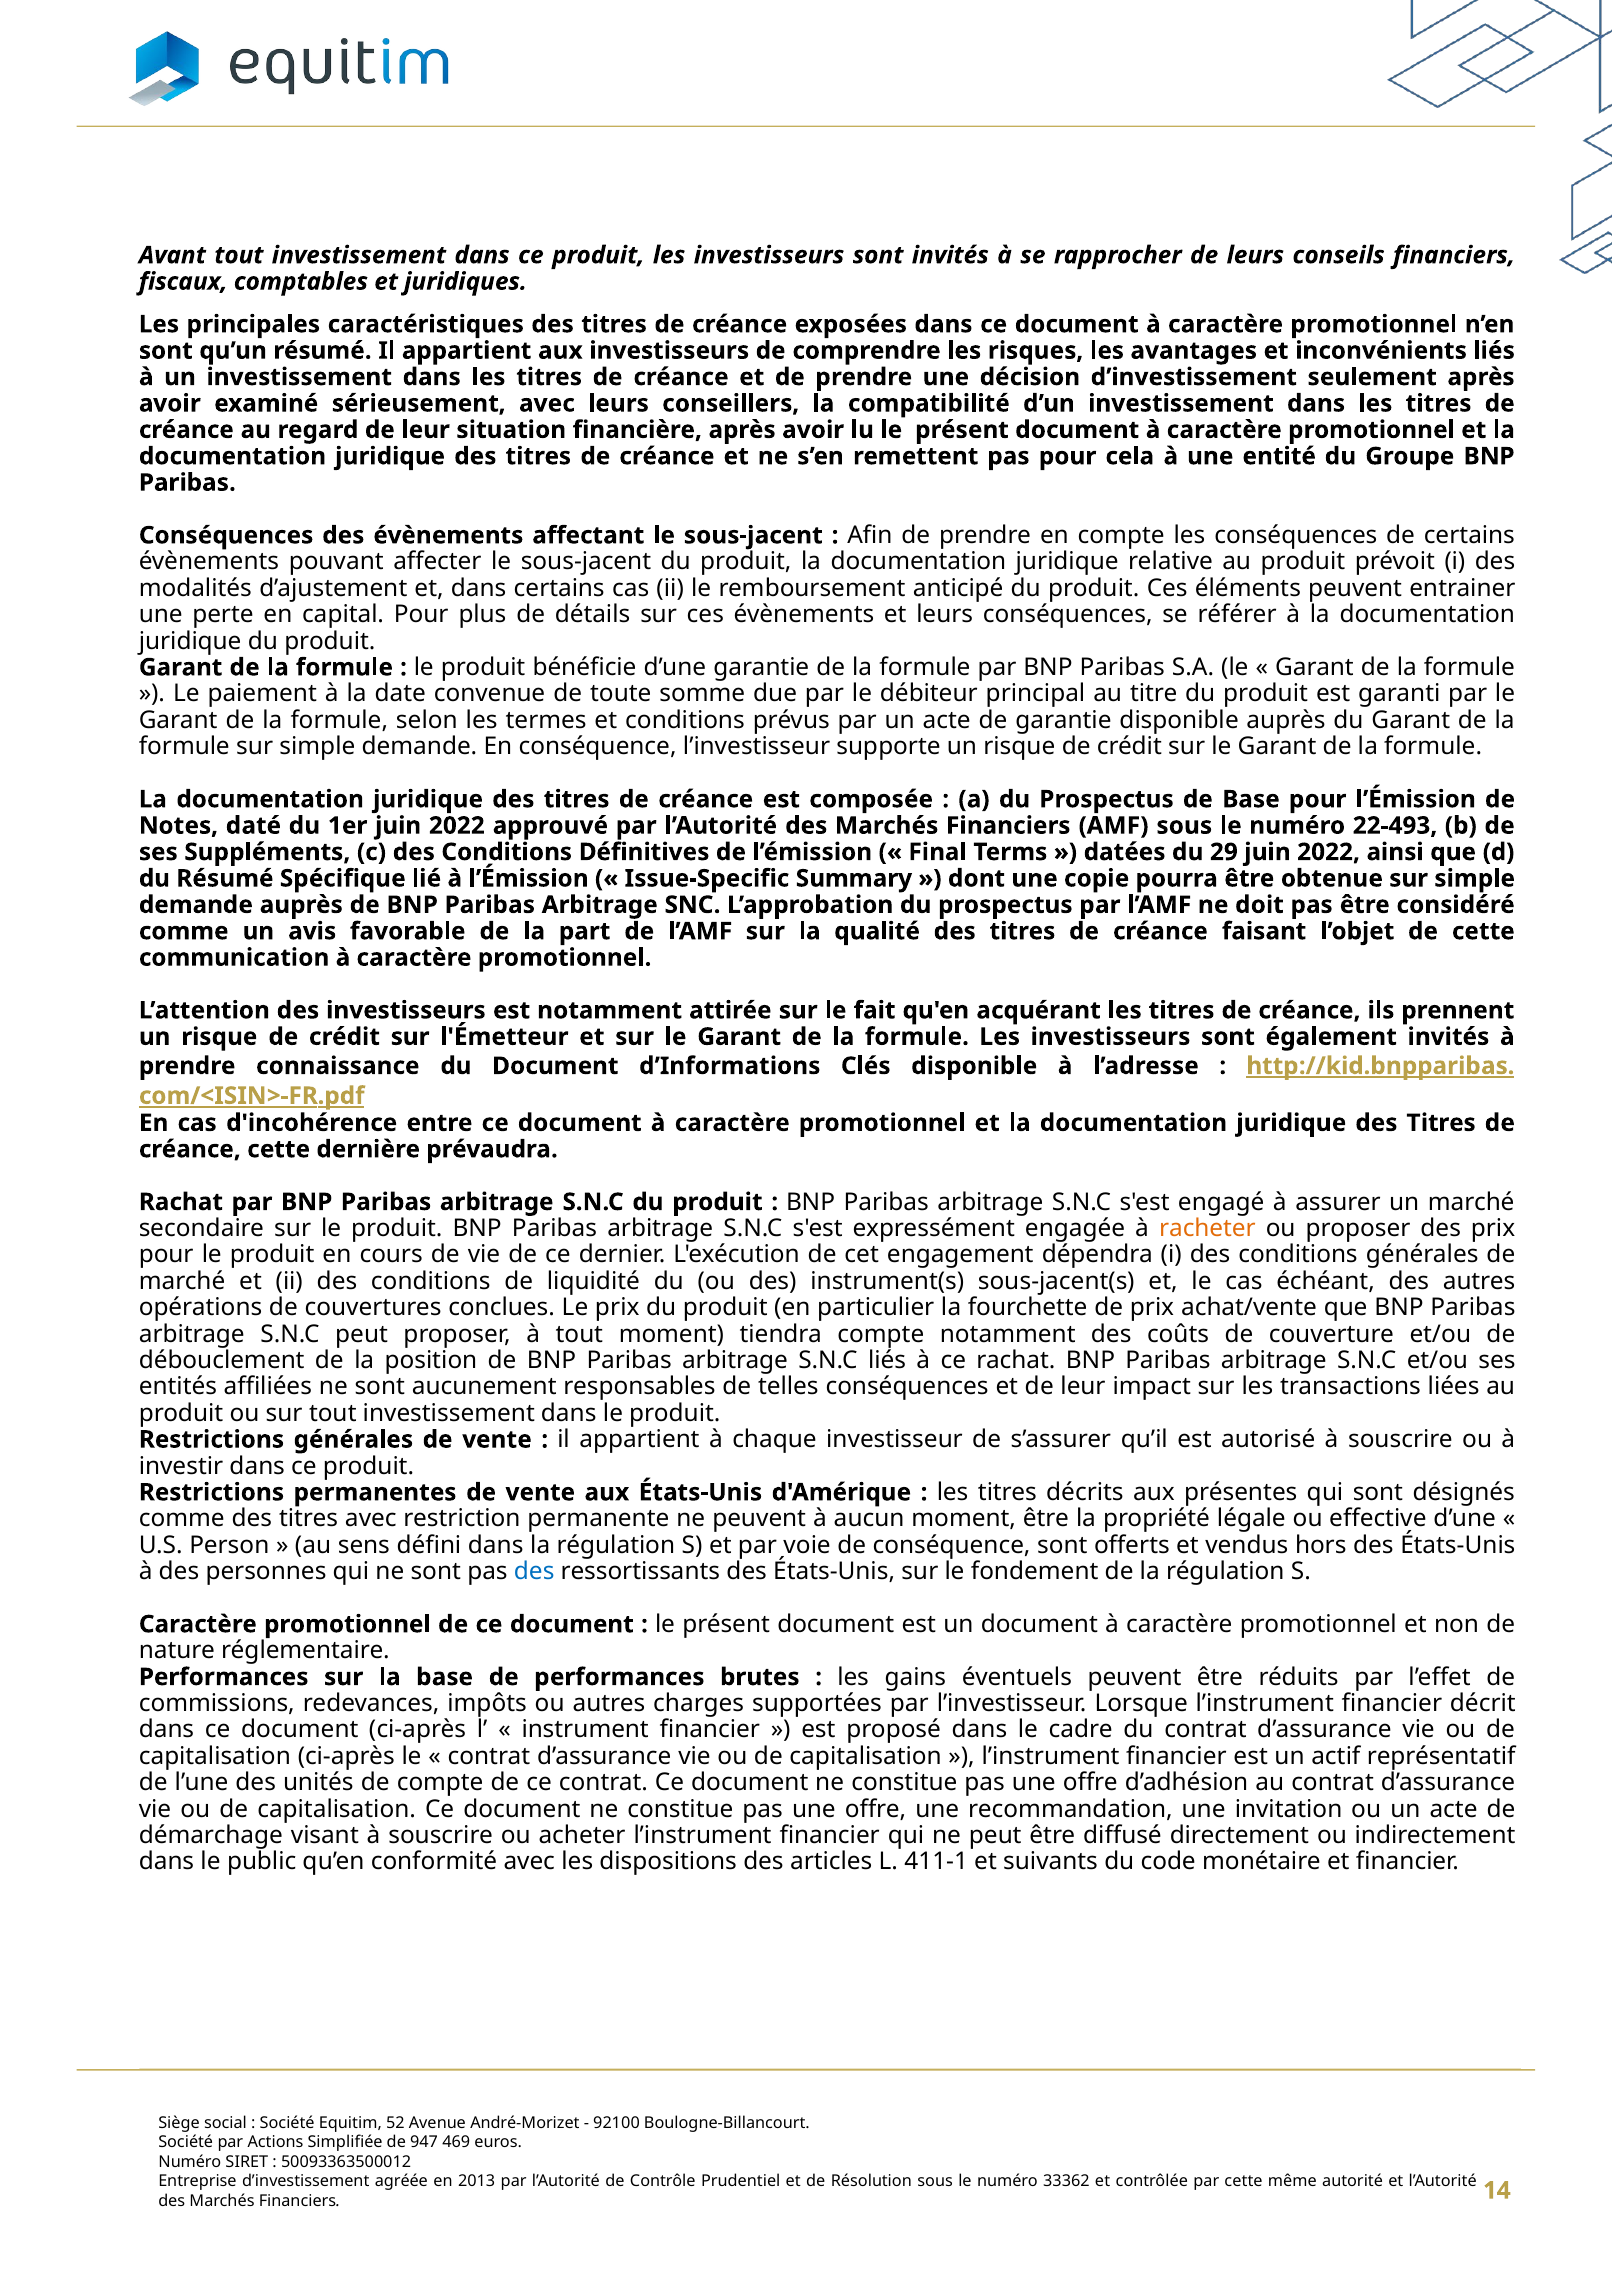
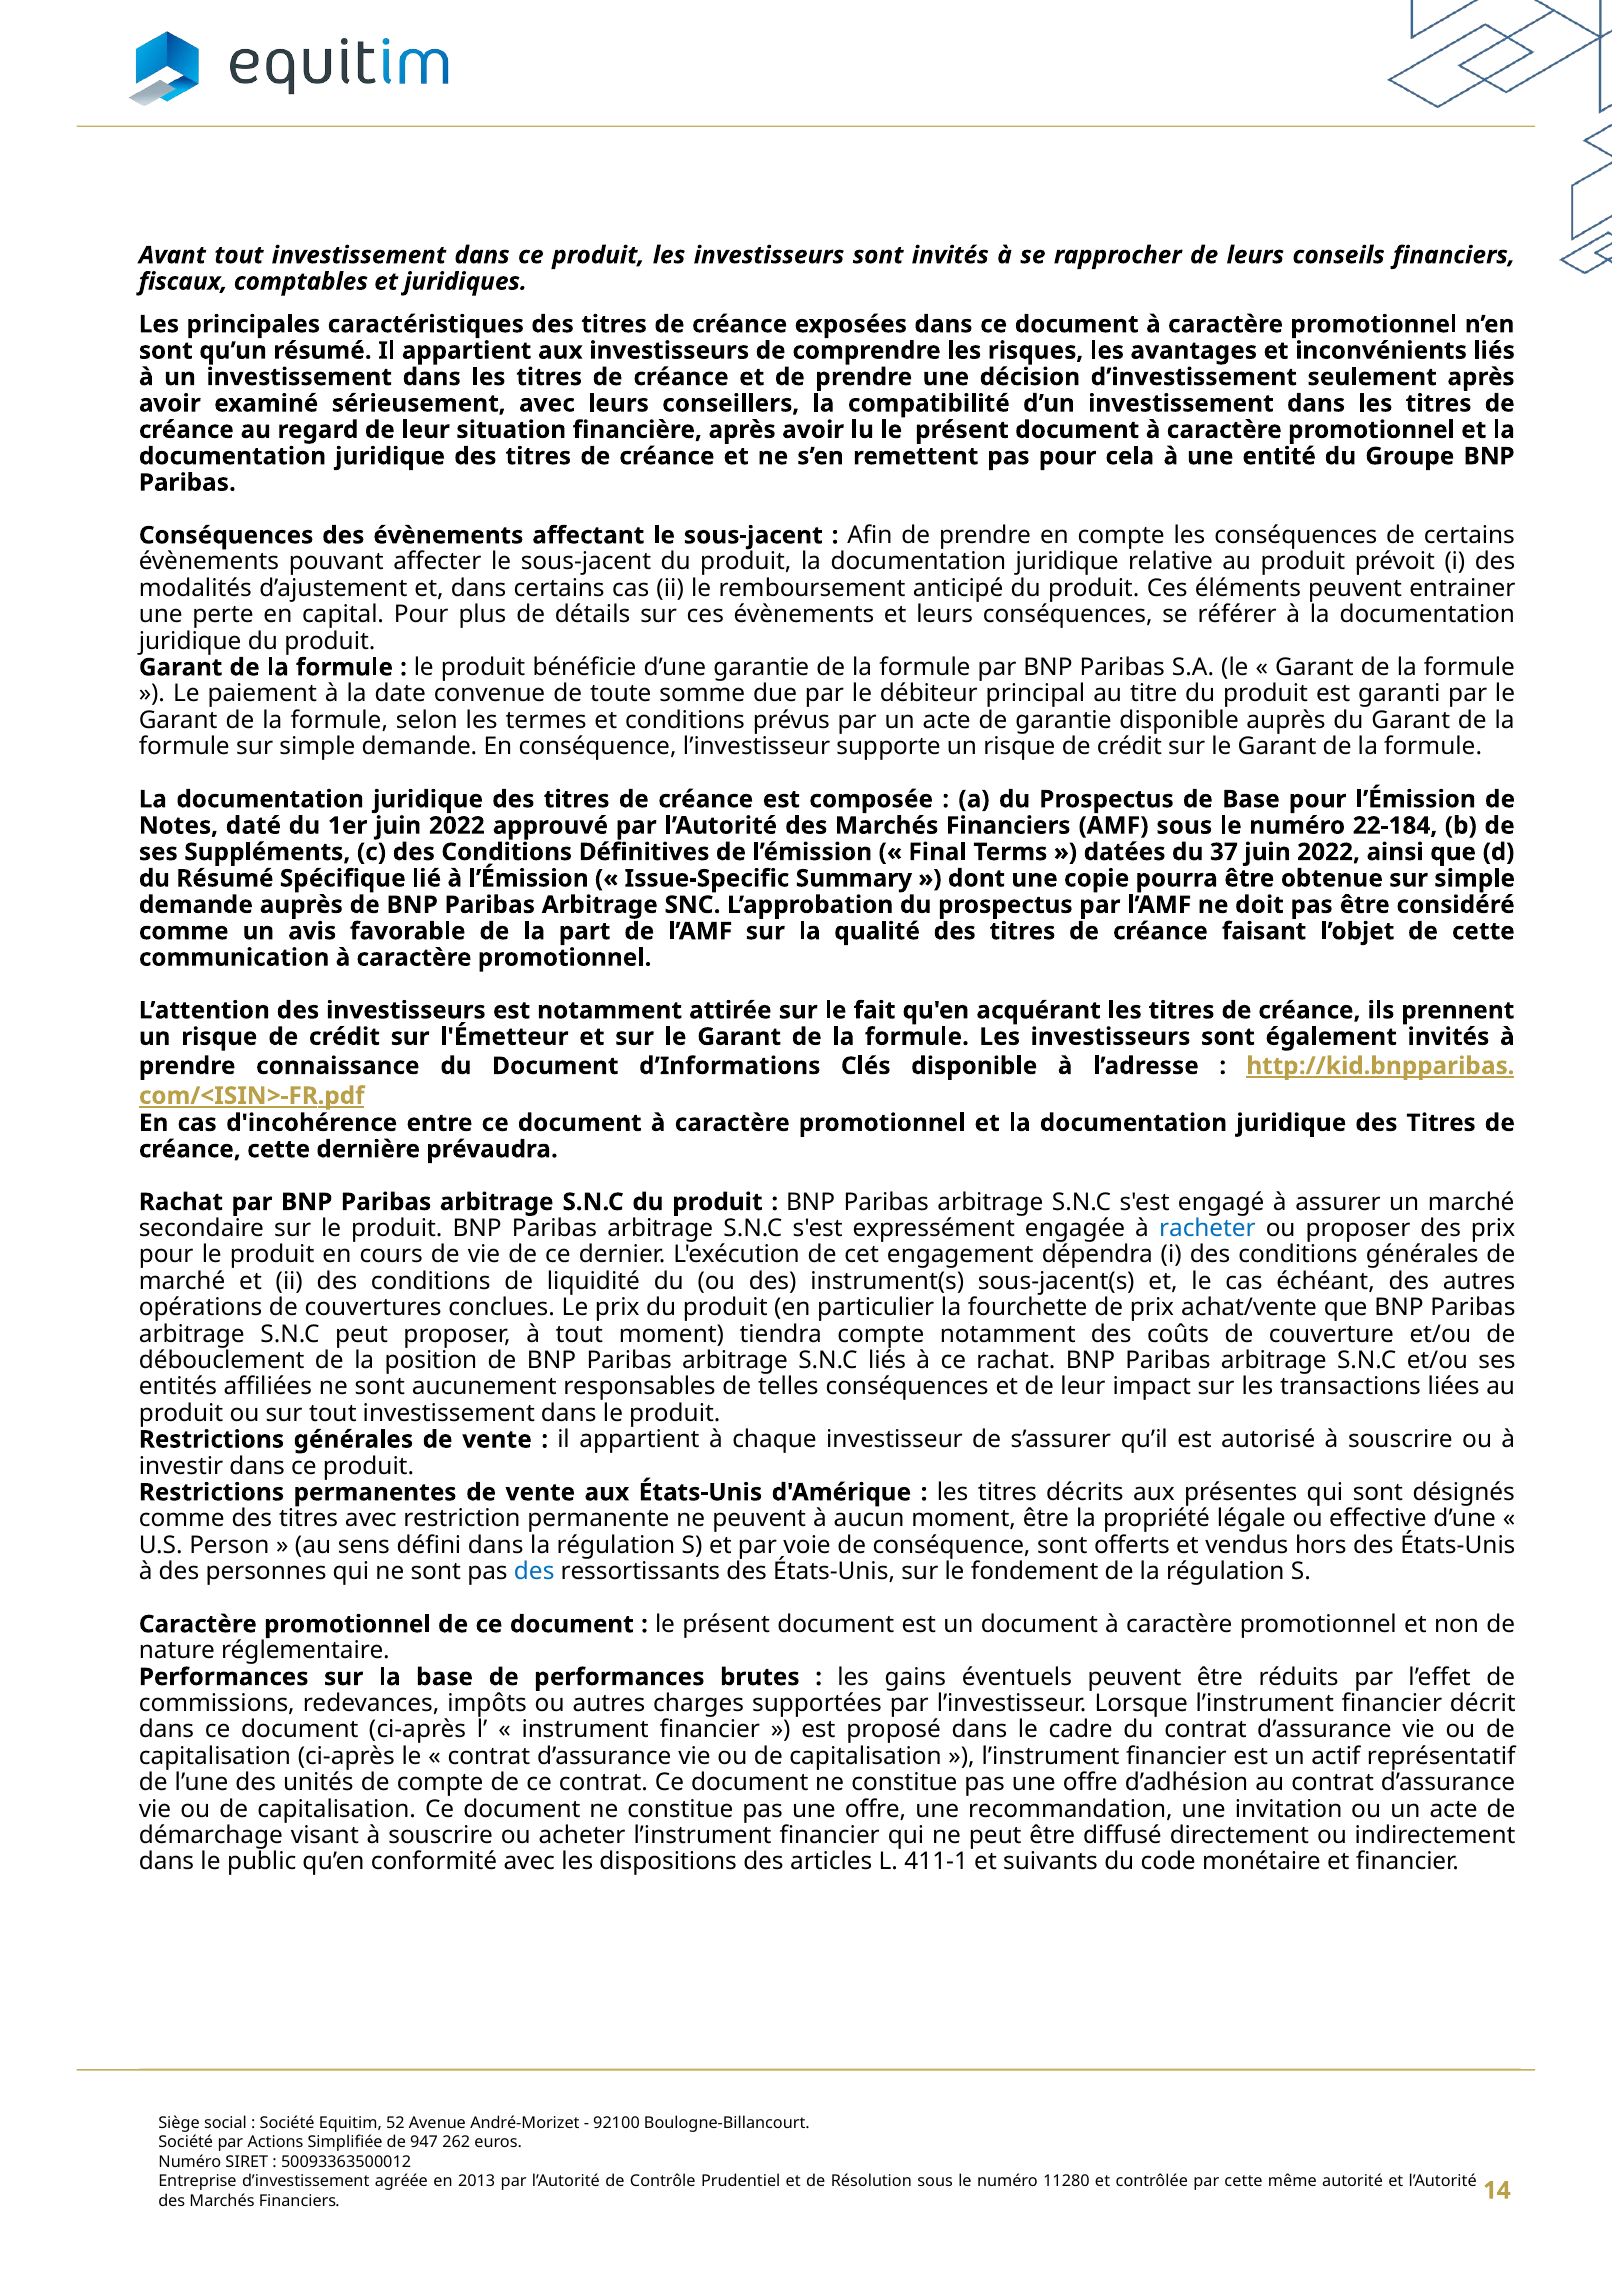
22-493: 22-493 -> 22-184
29: 29 -> 37
racheter colour: orange -> blue
469: 469 -> 262
33362: 33362 -> 11280
